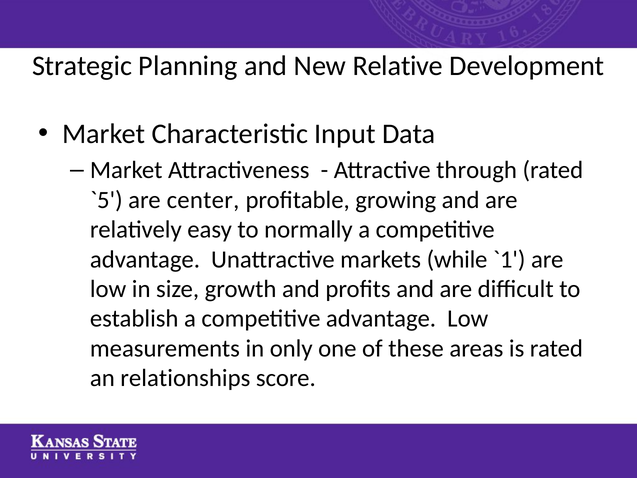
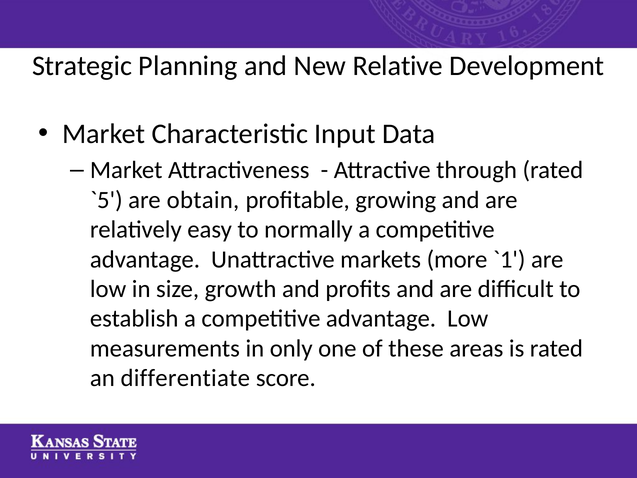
center: center -> obtain
while: while -> more
relationships: relationships -> differentiate
